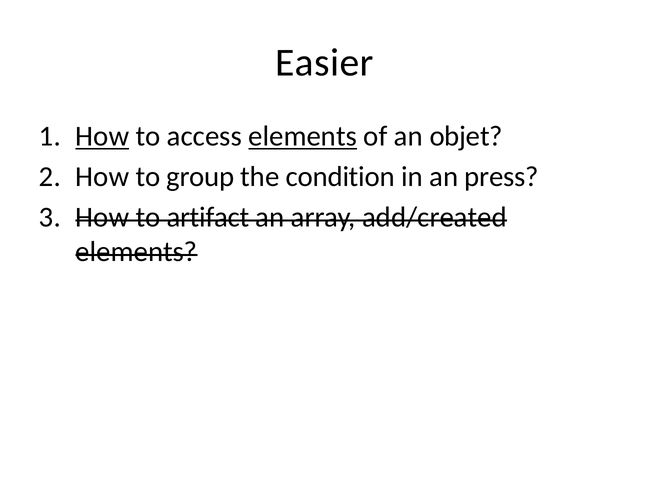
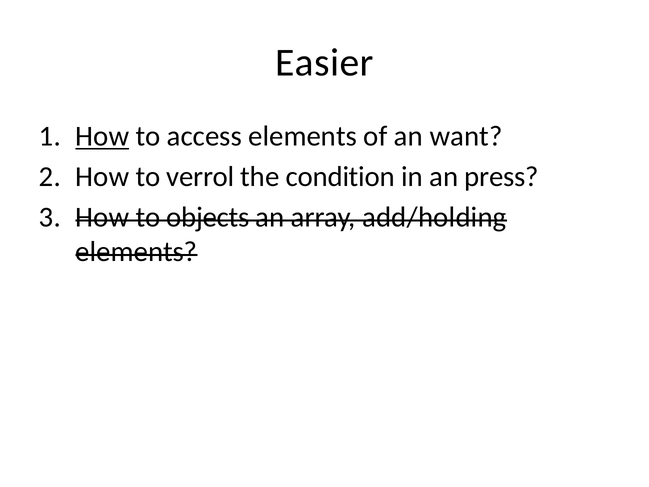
elements at (303, 136) underline: present -> none
objet: objet -> want
group: group -> verrol
artifact: artifact -> objects
add/created: add/created -> add/holding
